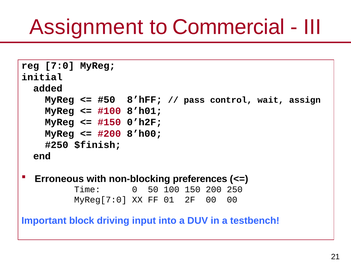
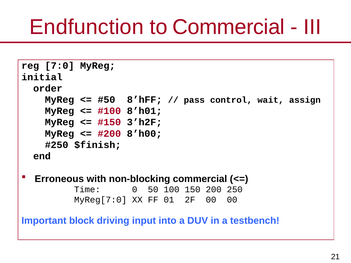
Assignment: Assignment -> Endfunction
added: added -> order
0’h2F: 0’h2F -> 3’h2F
non-blocking preferences: preferences -> commercial
